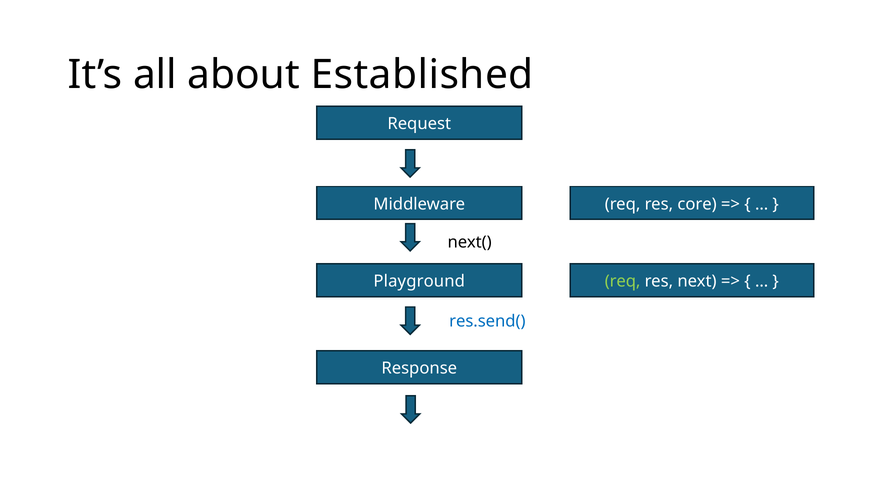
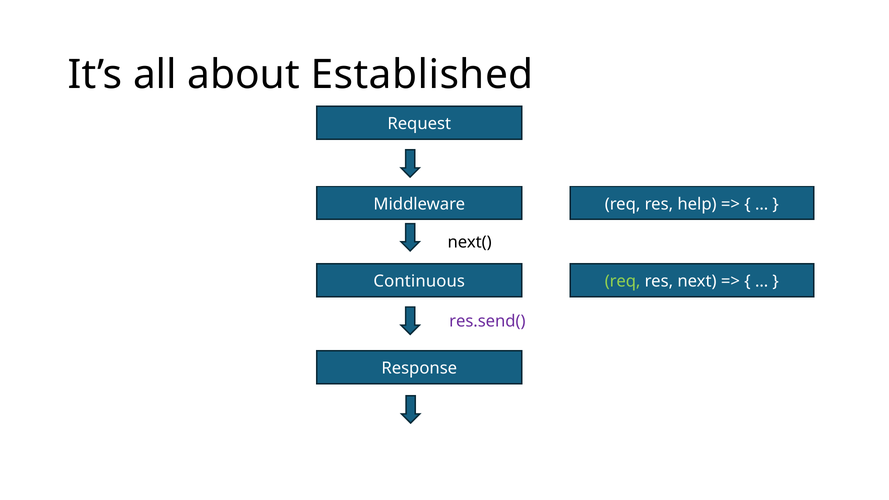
core: core -> help
Playground: Playground -> Continuous
res.send( colour: blue -> purple
